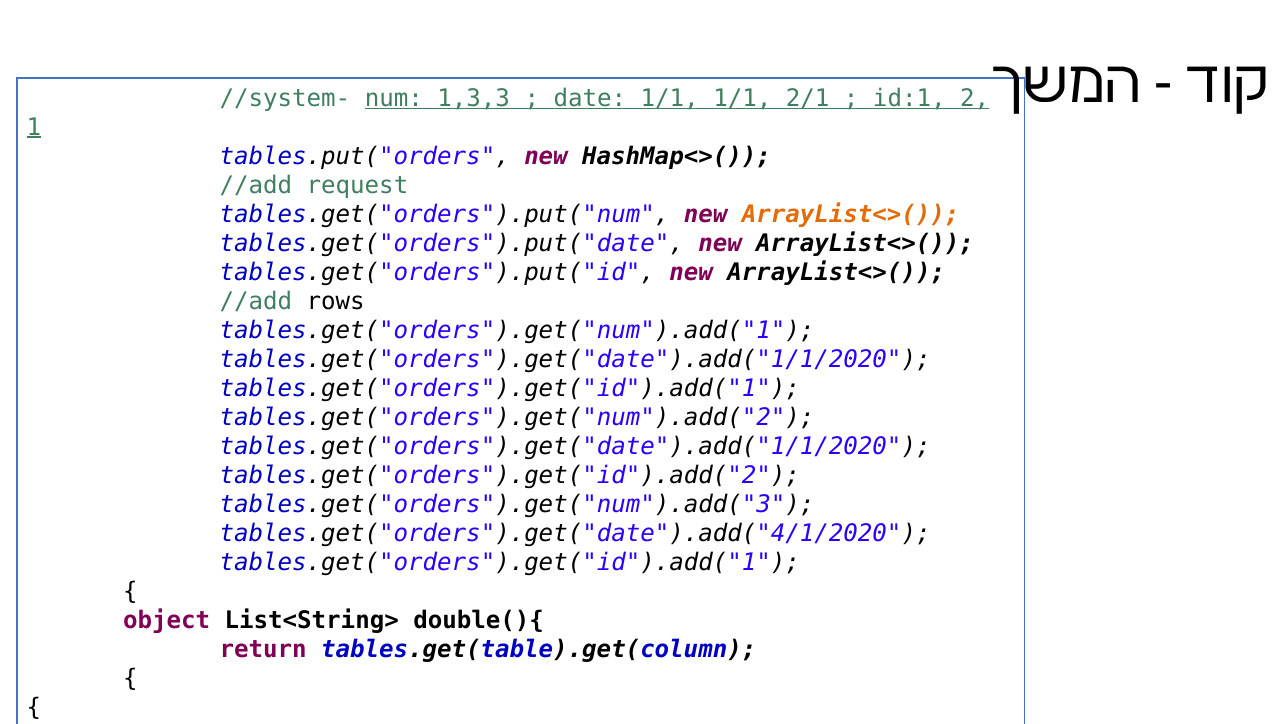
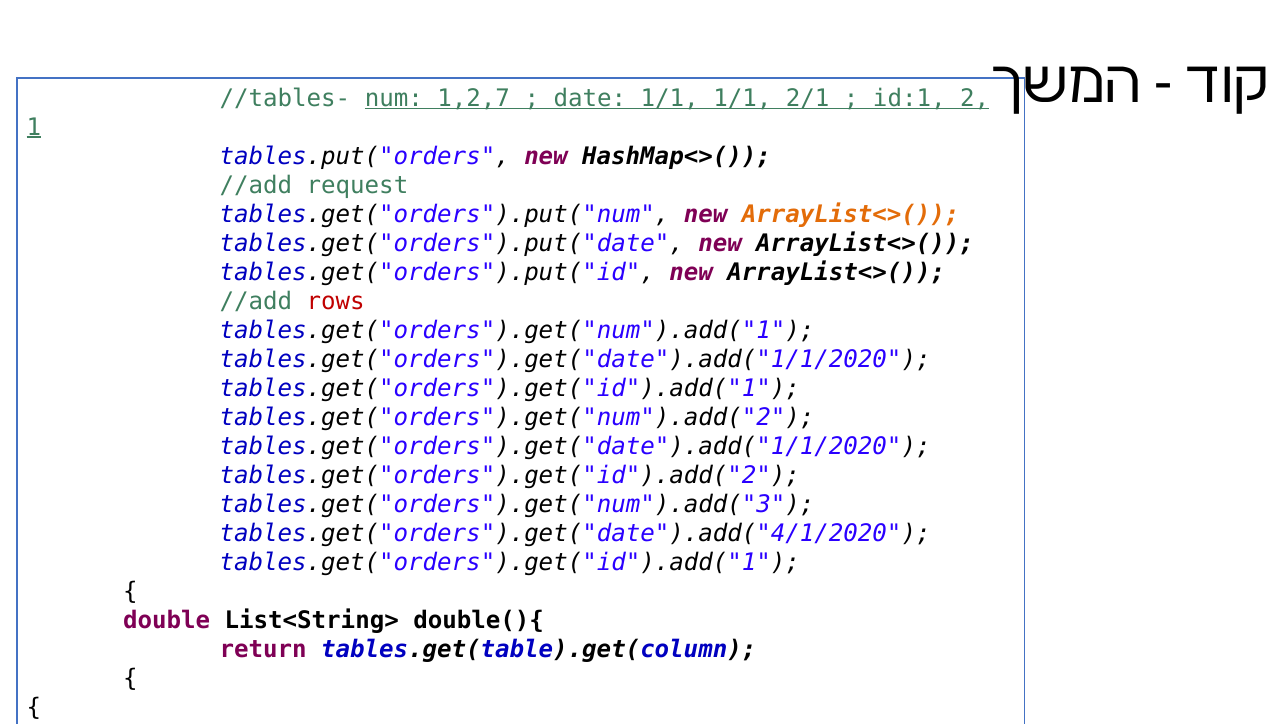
//system-: //system- -> //tables-
1,3,3: 1,3,3 -> 1,2,7
rows colour: black -> red
object: object -> double
